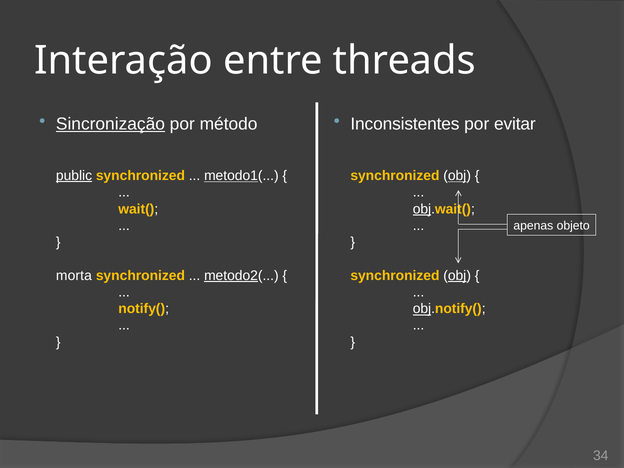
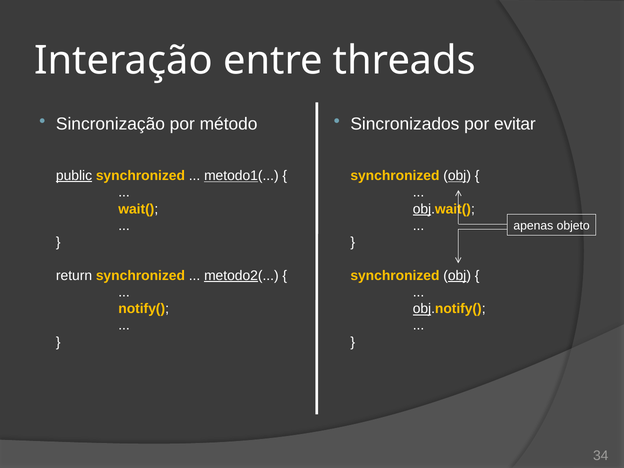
Sincronização underline: present -> none
Inconsistentes: Inconsistentes -> Sincronizados
morta: morta -> return
